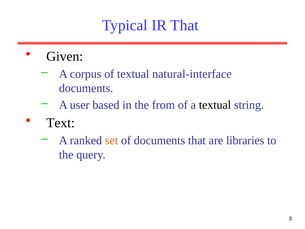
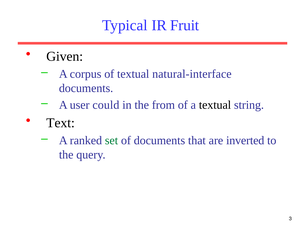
IR That: That -> Fruit
based: based -> could
set colour: orange -> green
libraries: libraries -> inverted
